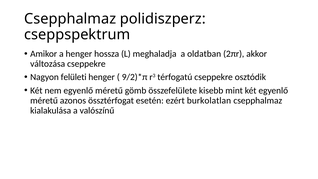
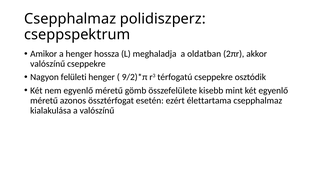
változása at (48, 64): változása -> valószínű
burkolatlan: burkolatlan -> élettartama
